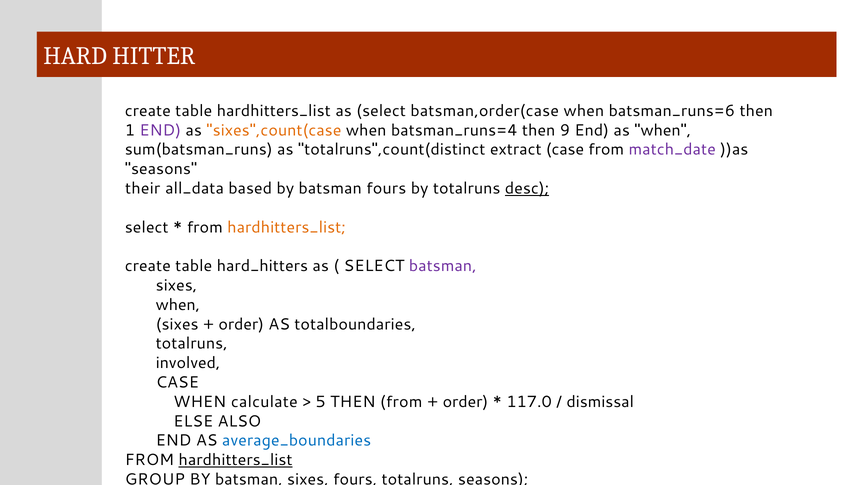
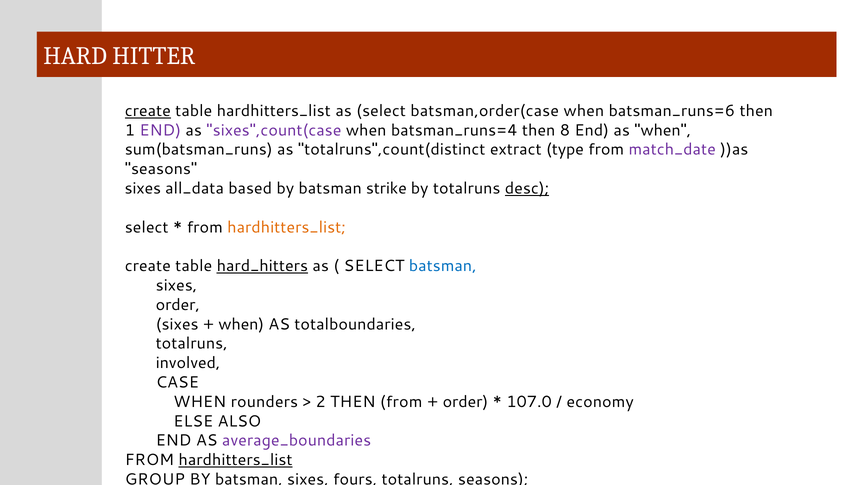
create at (148, 111) underline: none -> present
sixes",count(case colour: orange -> purple
9: 9 -> 8
extract case: case -> type
their at (143, 188): their -> sixes
batsman fours: fours -> strike
hard_hitters underline: none -> present
batsman at (443, 266) colour: purple -> blue
when at (178, 305): when -> order
order at (241, 324): order -> when
calculate: calculate -> rounders
5: 5 -> 2
117.0: 117.0 -> 107.0
dismissal: dismissal -> economy
average_boundaries colour: blue -> purple
